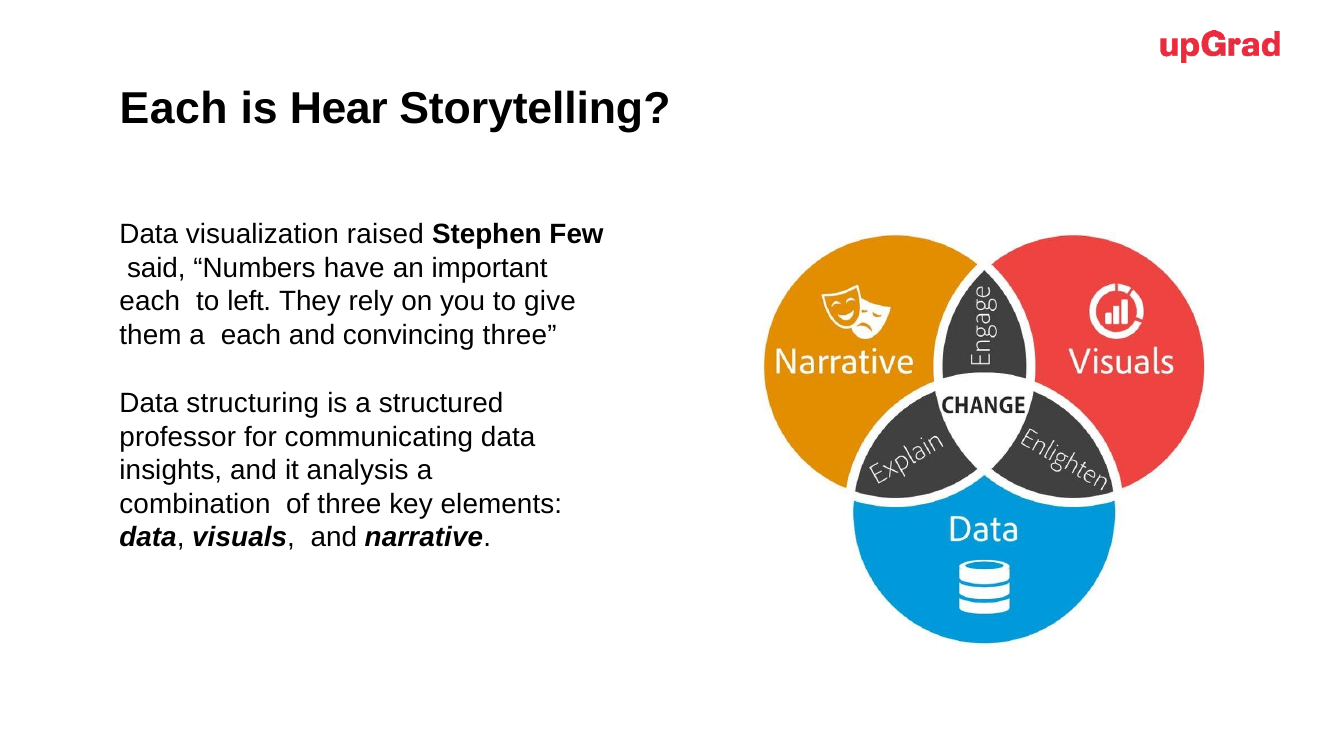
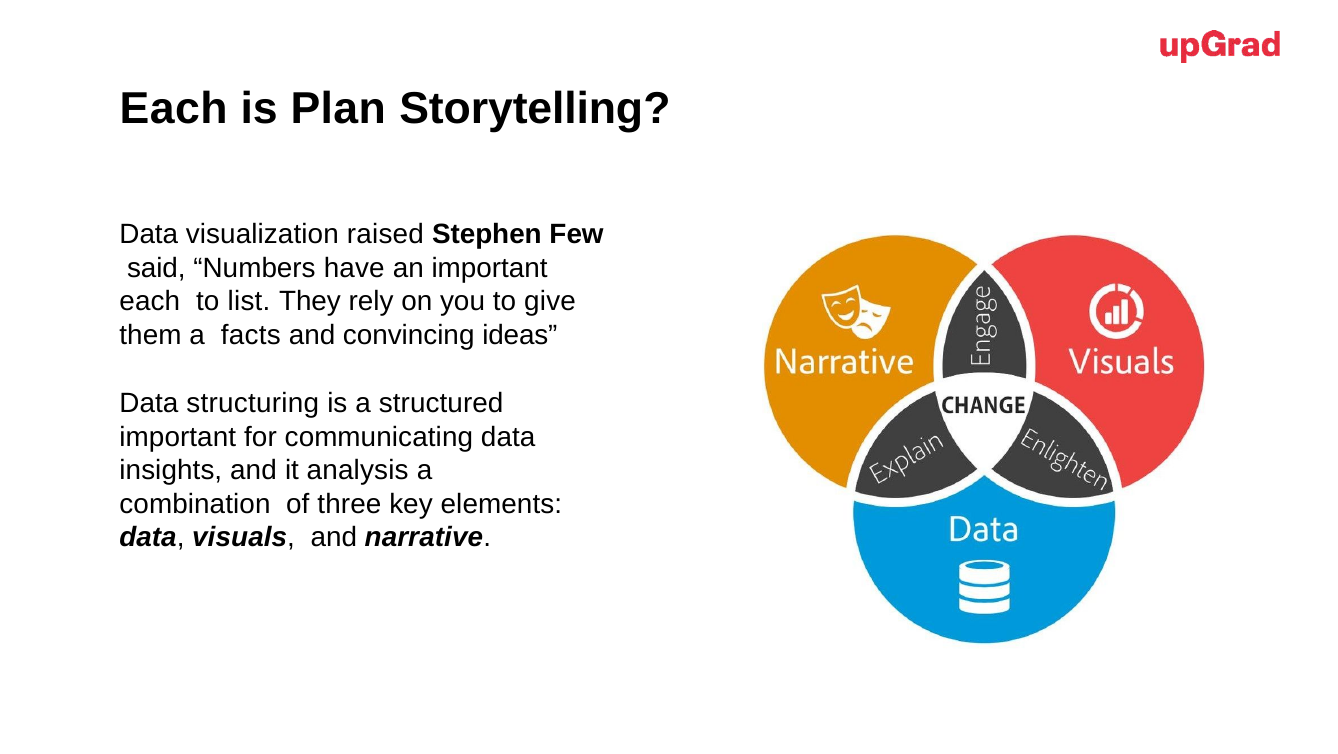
Hear: Hear -> Plan
left: left -> list
a each: each -> facts
convincing three: three -> ideas
professor at (178, 437): professor -> important
